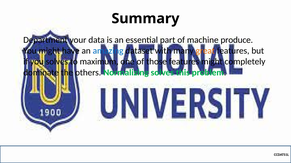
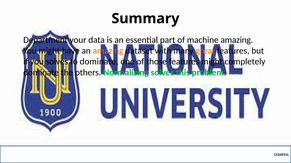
machine produce: produce -> amazing
amazing at (108, 51) colour: blue -> orange
to maximum: maximum -> dominate
